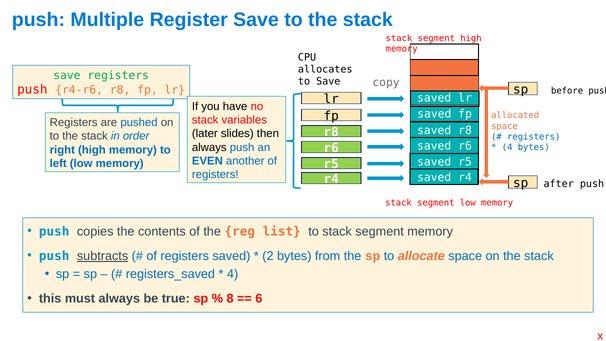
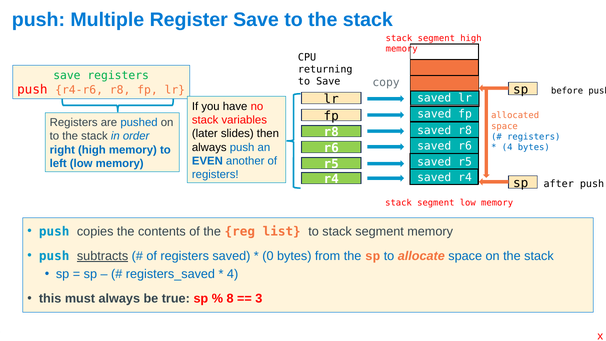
allocates: allocates -> returning
2: 2 -> 0
6: 6 -> 3
